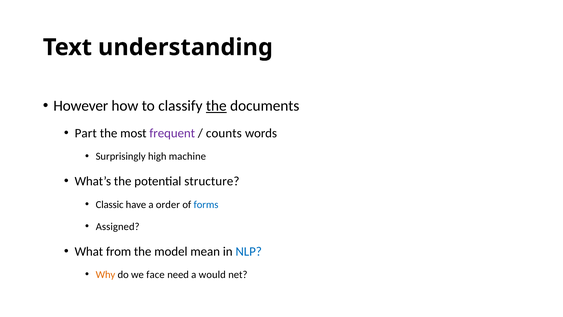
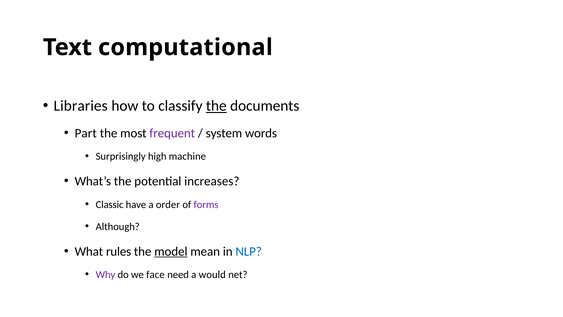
understanding: understanding -> computational
However: However -> Libraries
counts: counts -> system
structure: structure -> increases
forms colour: blue -> purple
Assigned: Assigned -> Although
from: from -> rules
model underline: none -> present
Why colour: orange -> purple
